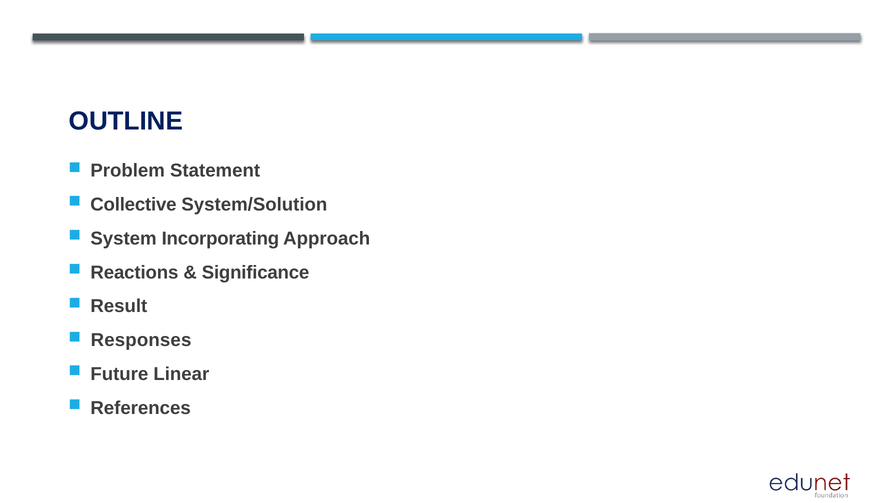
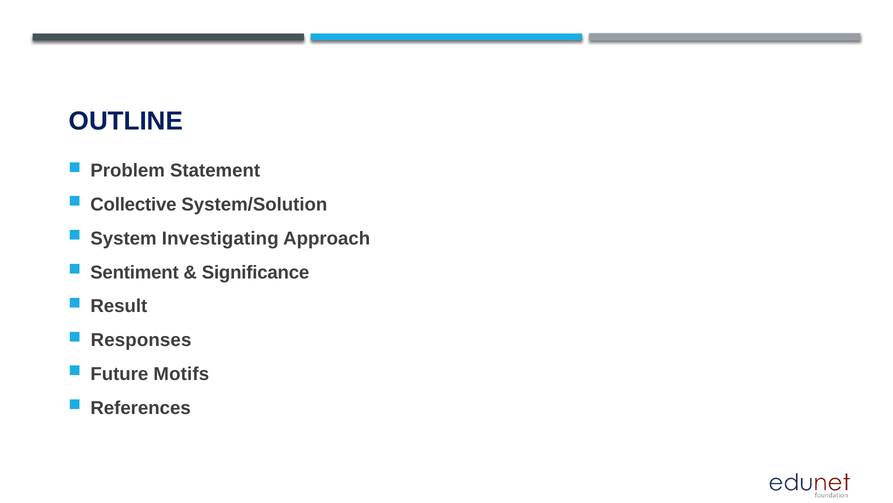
Incorporating: Incorporating -> Investigating
Reactions: Reactions -> Sentiment
Linear: Linear -> Motifs
